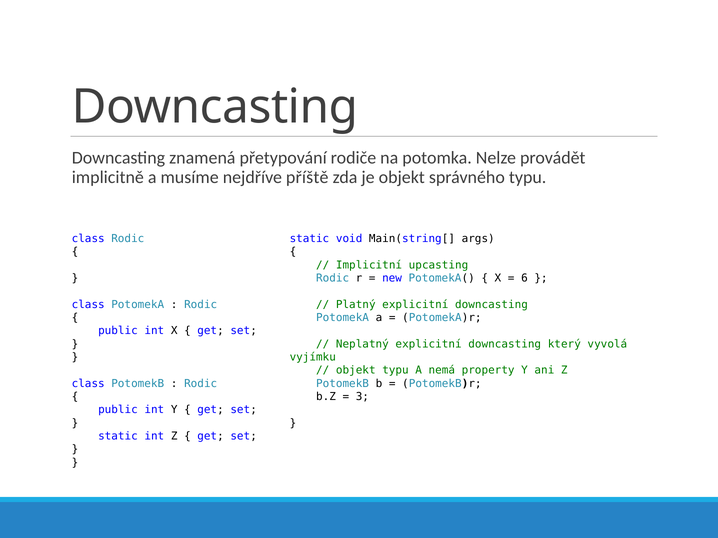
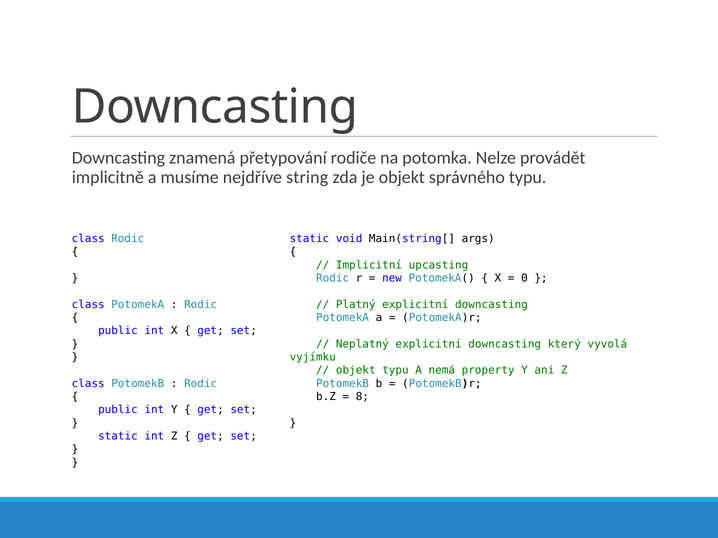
příště: příště -> string
6: 6 -> 0
3: 3 -> 8
